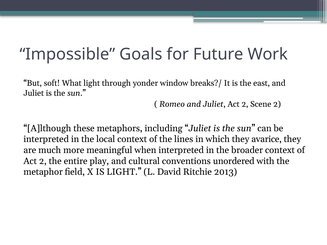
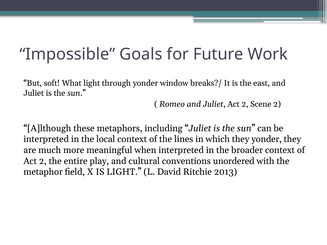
they avarice: avarice -> yonder
